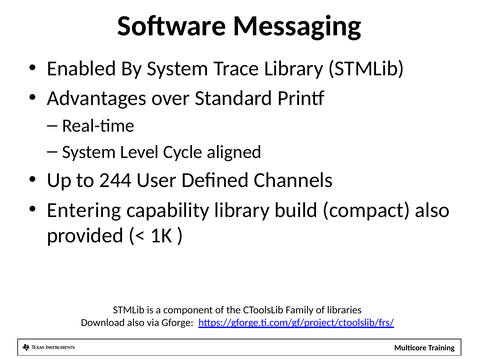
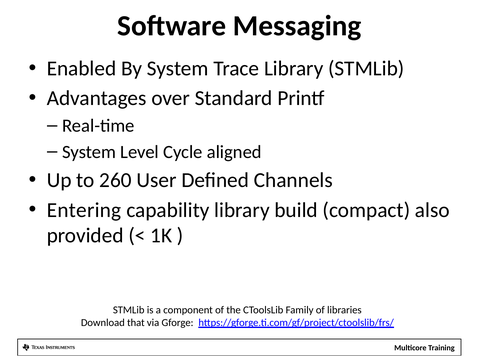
244: 244 -> 260
Download also: also -> that
